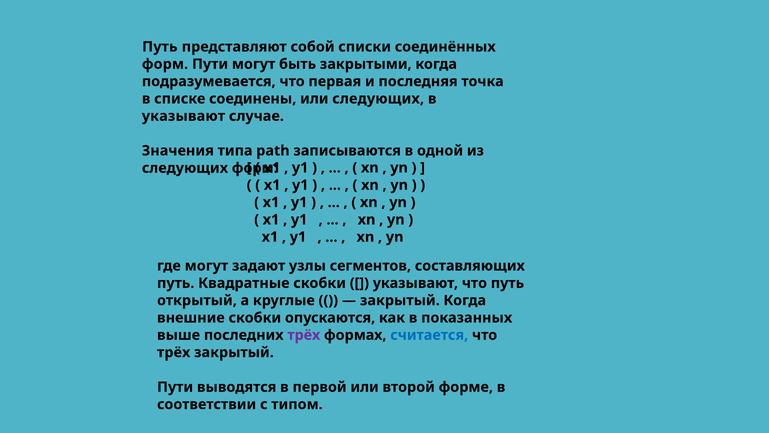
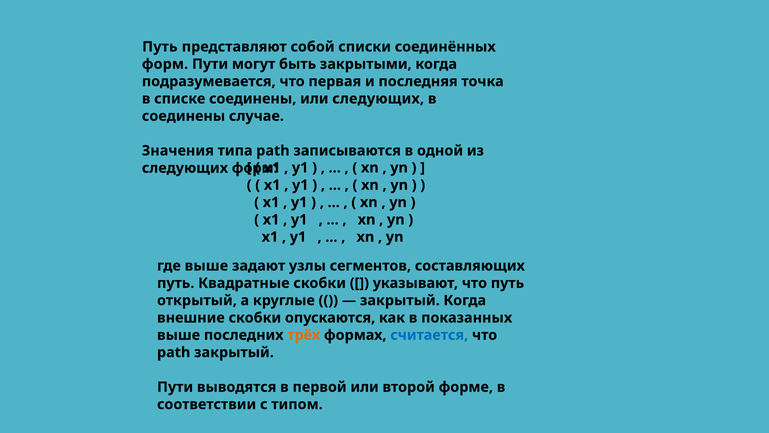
указывают at (183, 116): указывают -> соединены
где могут: могут -> выше
трёх at (304, 335) colour: purple -> orange
трёх at (174, 352): трёх -> path
